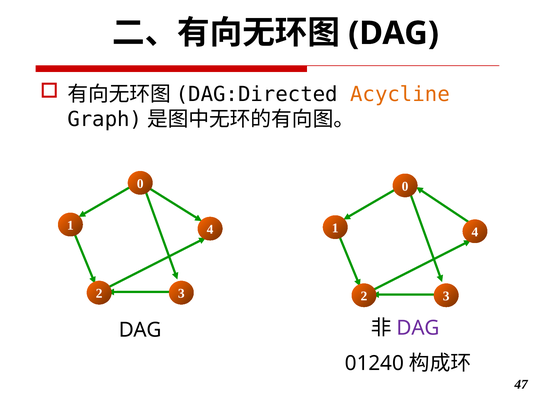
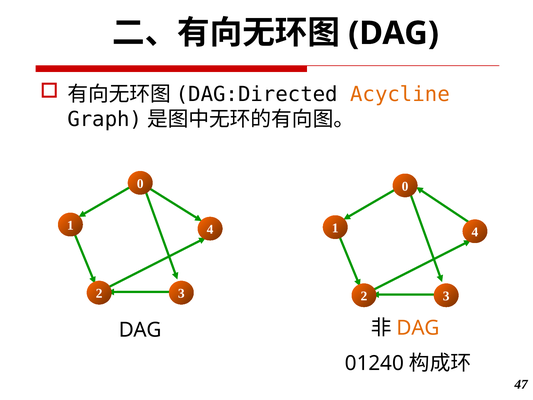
DAG at (418, 328) colour: purple -> orange
